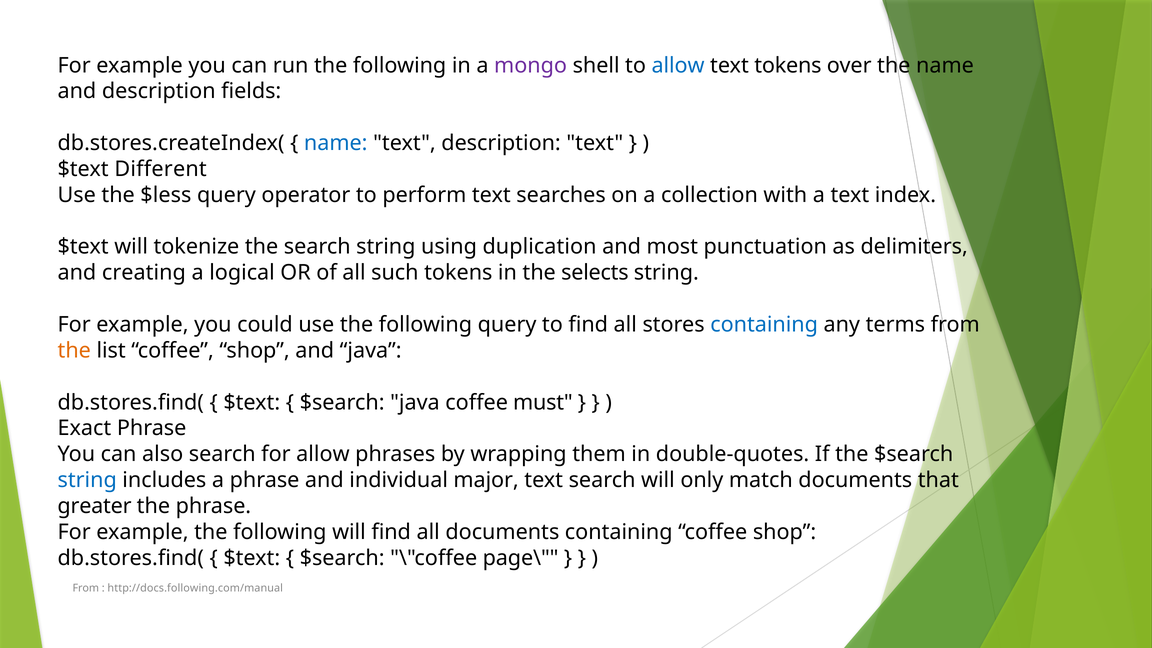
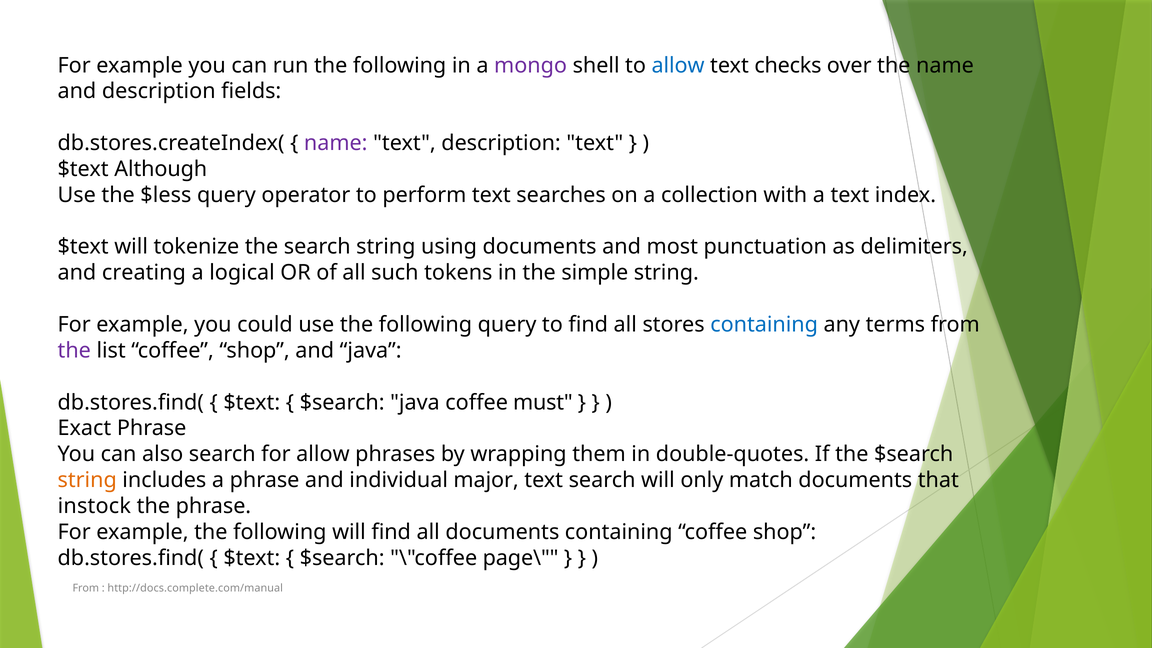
text tokens: tokens -> checks
name at (336, 143) colour: blue -> purple
Different: Different -> Although
using duplication: duplication -> documents
selects: selects -> simple
the at (74, 351) colour: orange -> purple
string at (87, 480) colour: blue -> orange
greater: greater -> instock
http://docs.following.com/manual: http://docs.following.com/manual -> http://docs.complete.com/manual
